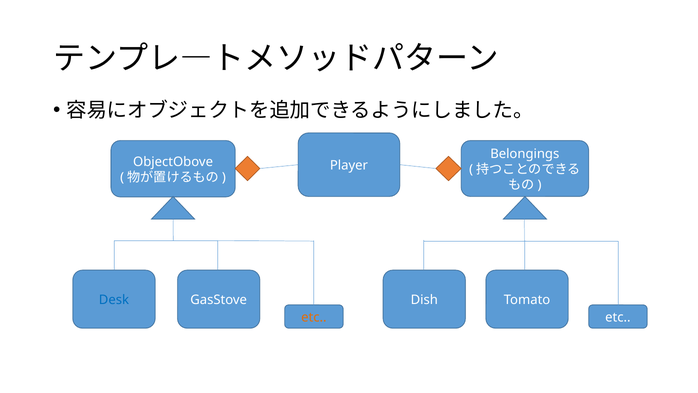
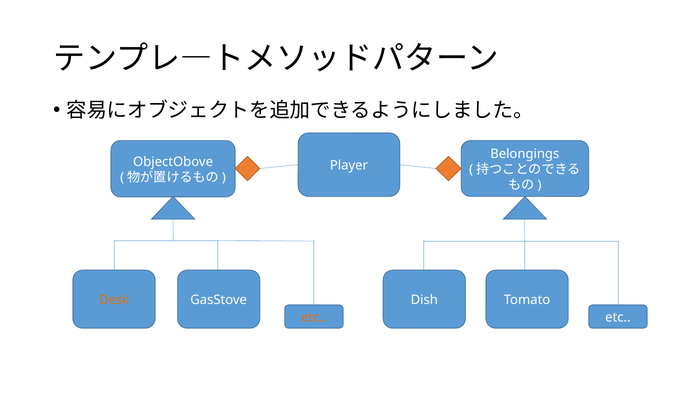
Desk colour: blue -> orange
